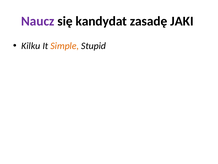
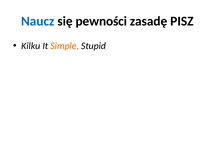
Naucz colour: purple -> blue
kandydat: kandydat -> pewności
JAKI: JAKI -> PISZ
